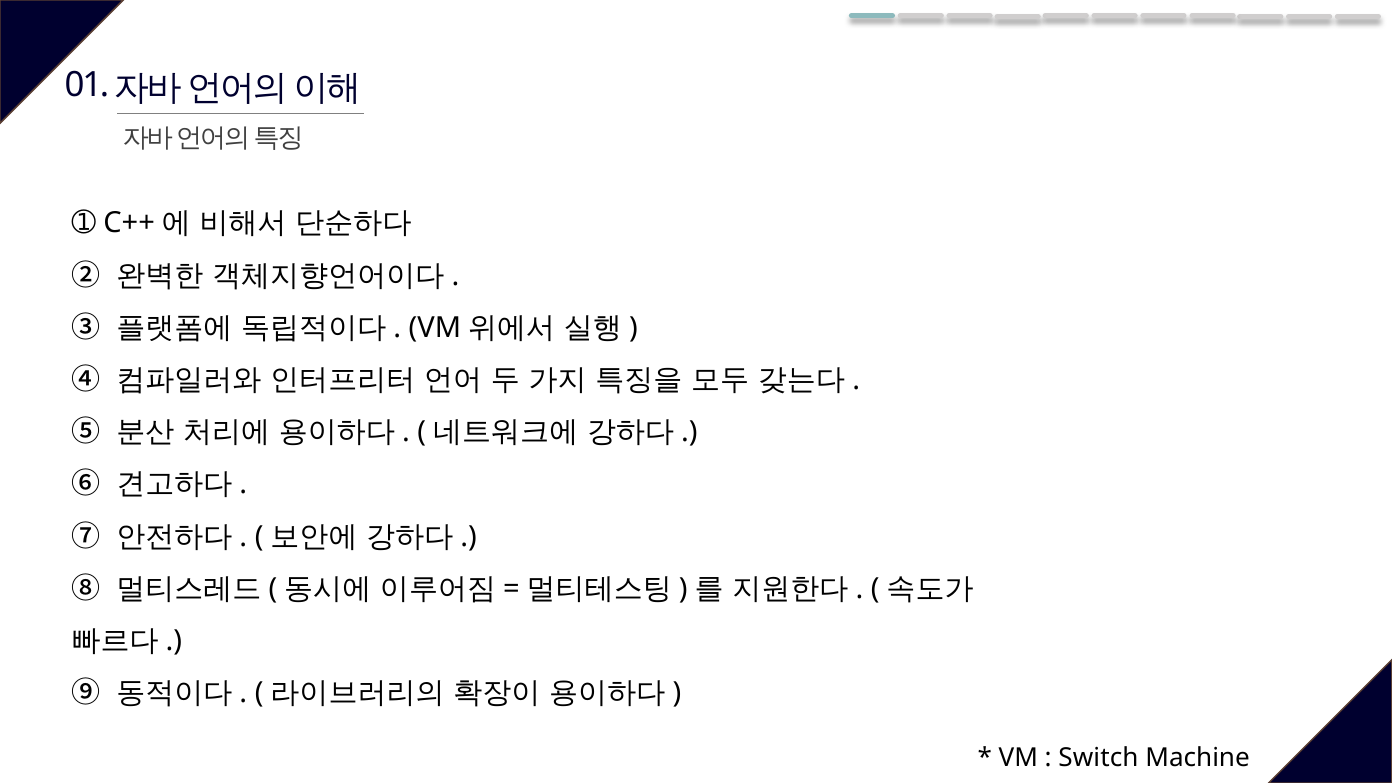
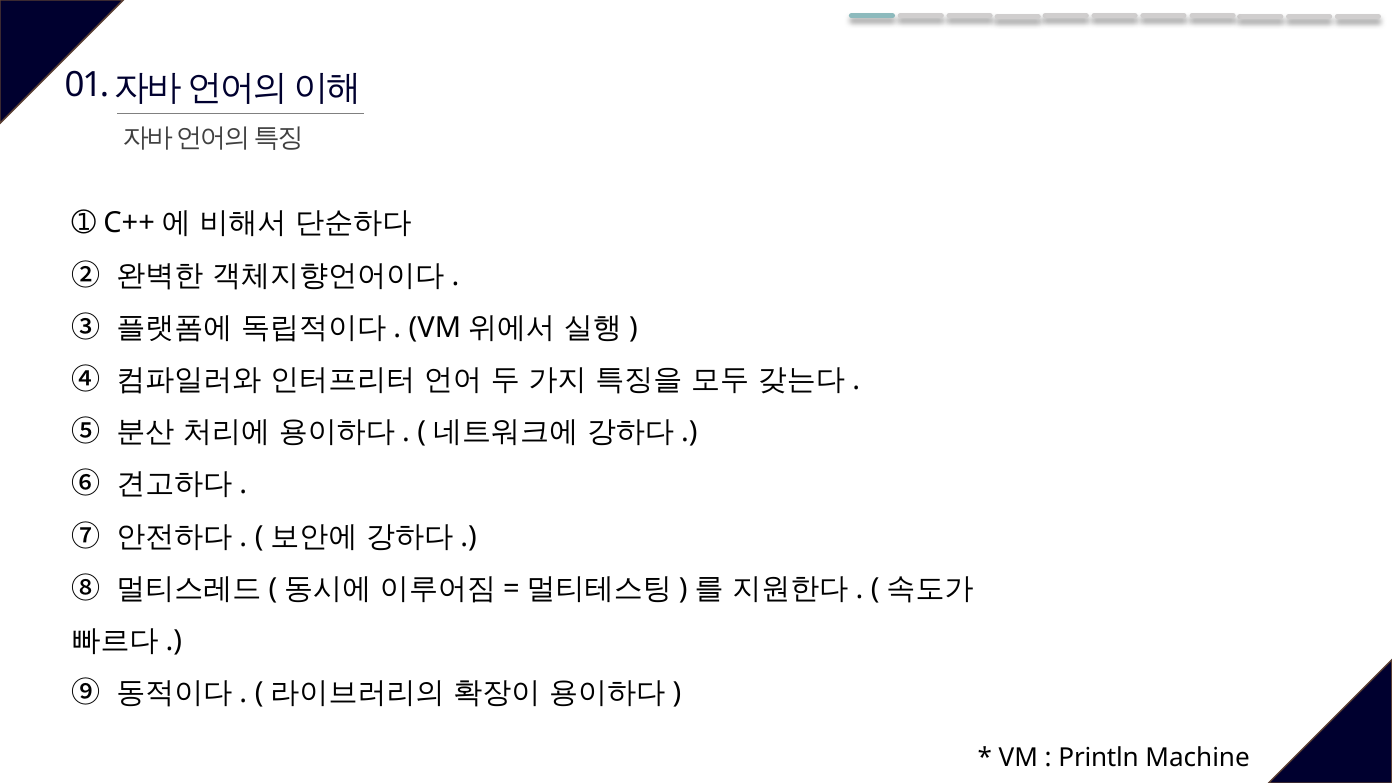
Switch: Switch -> Println
